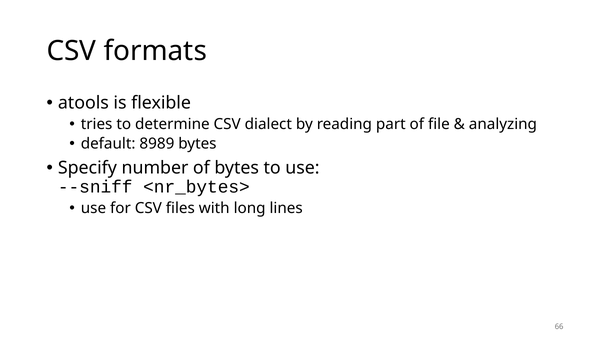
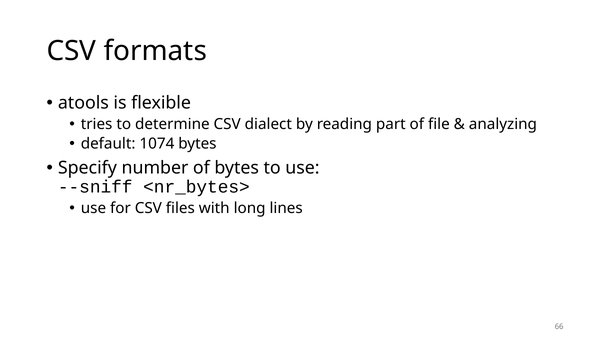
8989: 8989 -> 1074
